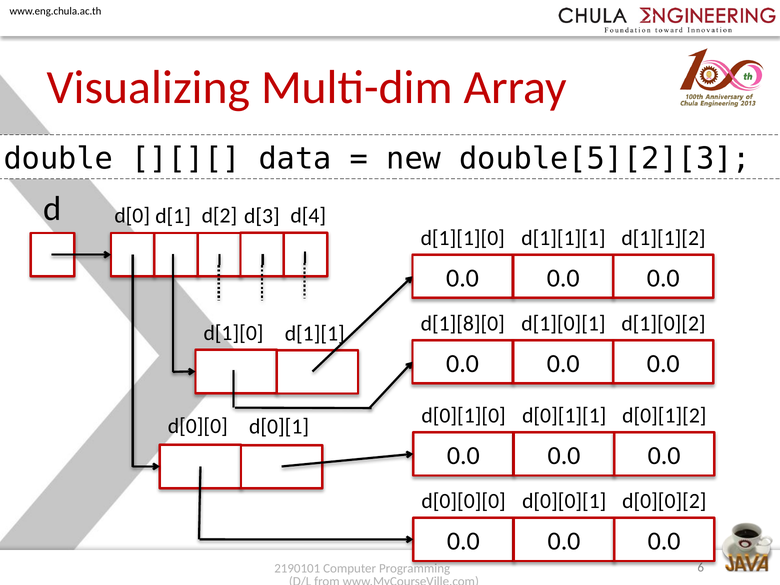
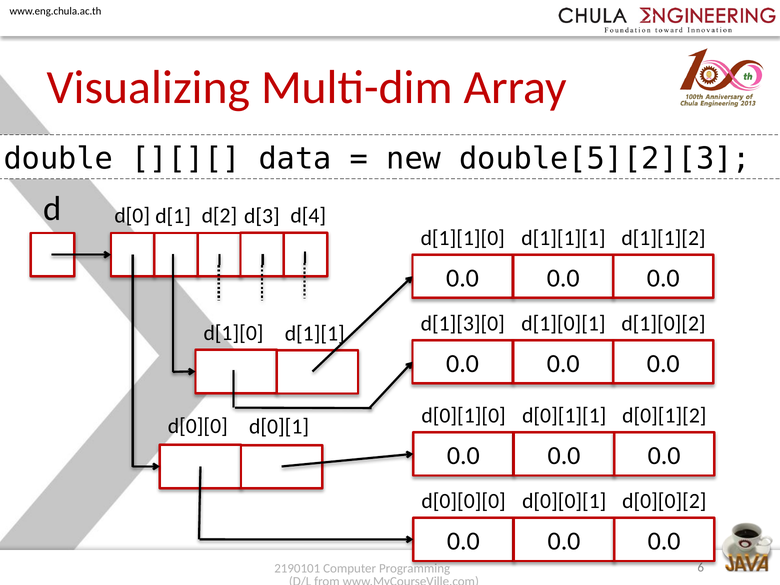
d[1][8][0: d[1][8][0 -> d[1][3][0
